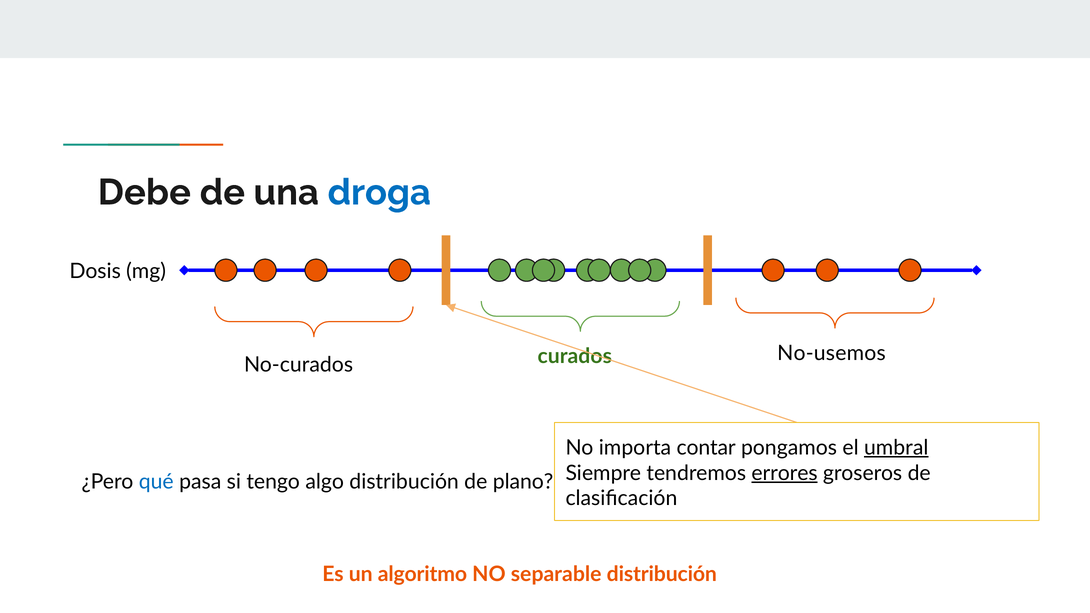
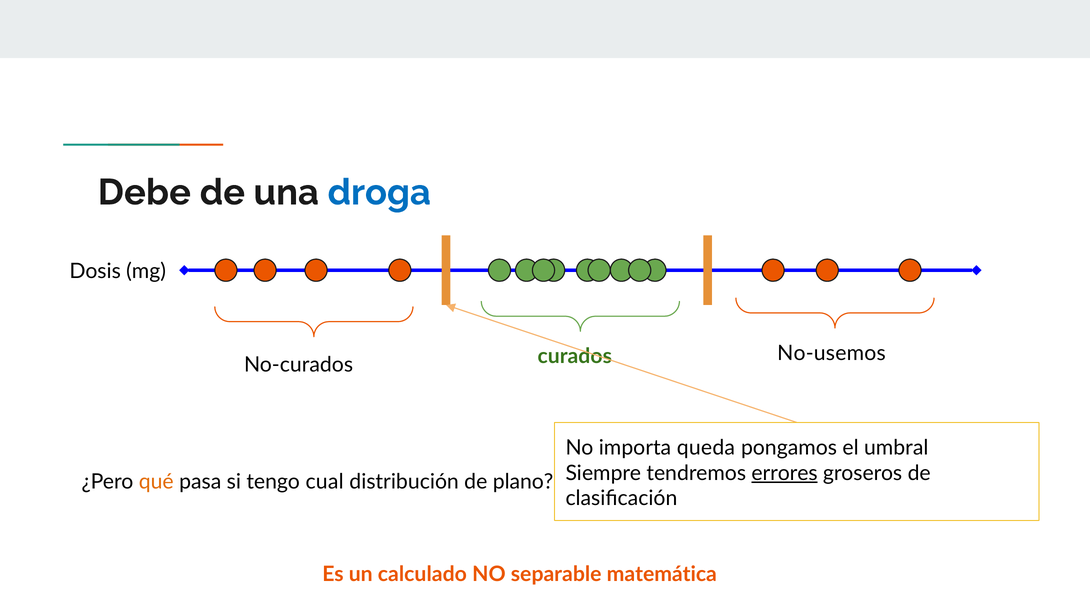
contar: contar -> queda
umbral underline: present -> none
qué colour: blue -> orange
algo: algo -> cual
algoritmo: algoritmo -> calculado
separable distribución: distribución -> matemática
